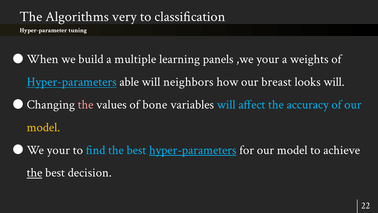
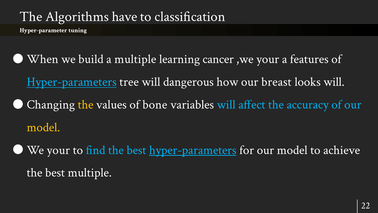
very: very -> have
panels: panels -> cancer
weights: weights -> features
able: able -> tree
neighbors: neighbors -> dangerous
the at (86, 104) colour: pink -> yellow
the at (35, 172) underline: present -> none
best decision: decision -> multiple
